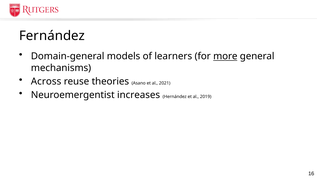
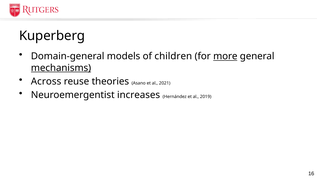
Fernández: Fernández -> Kuperberg
learners: learners -> children
mechanisms underline: none -> present
